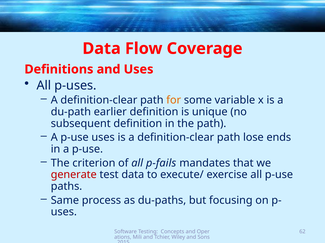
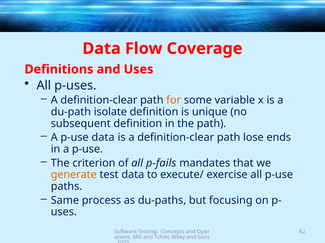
earlier: earlier -> isolate
p-use uses: uses -> data
generate colour: red -> orange
